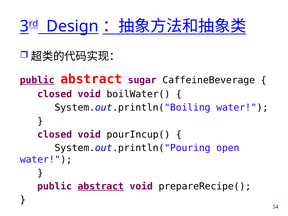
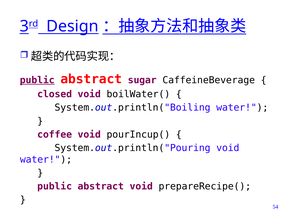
closed at (55, 134): closed -> coffee
System.out.println("Pouring open: open -> void
abstract at (101, 186) underline: present -> none
